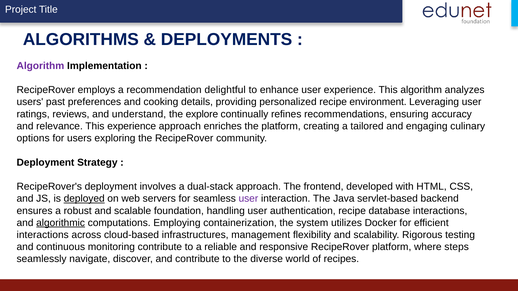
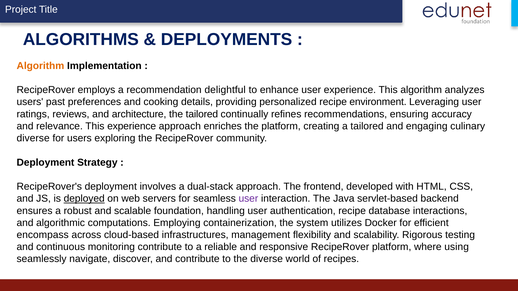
Algorithm at (40, 66) colour: purple -> orange
understand: understand -> architecture
the explore: explore -> tailored
options at (33, 138): options -> diverse
algorithmic underline: present -> none
interactions at (43, 235): interactions -> encompass
steps: steps -> using
